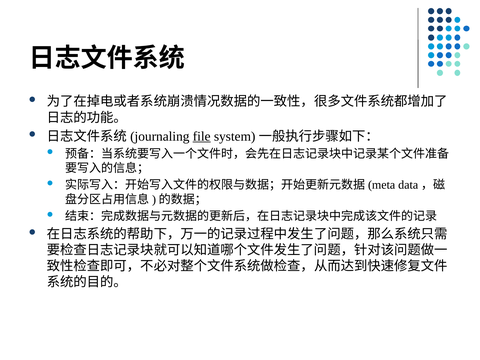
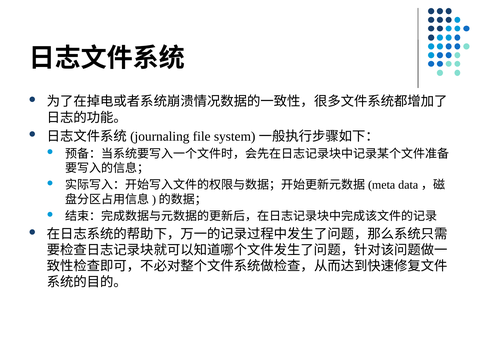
file underline: present -> none
